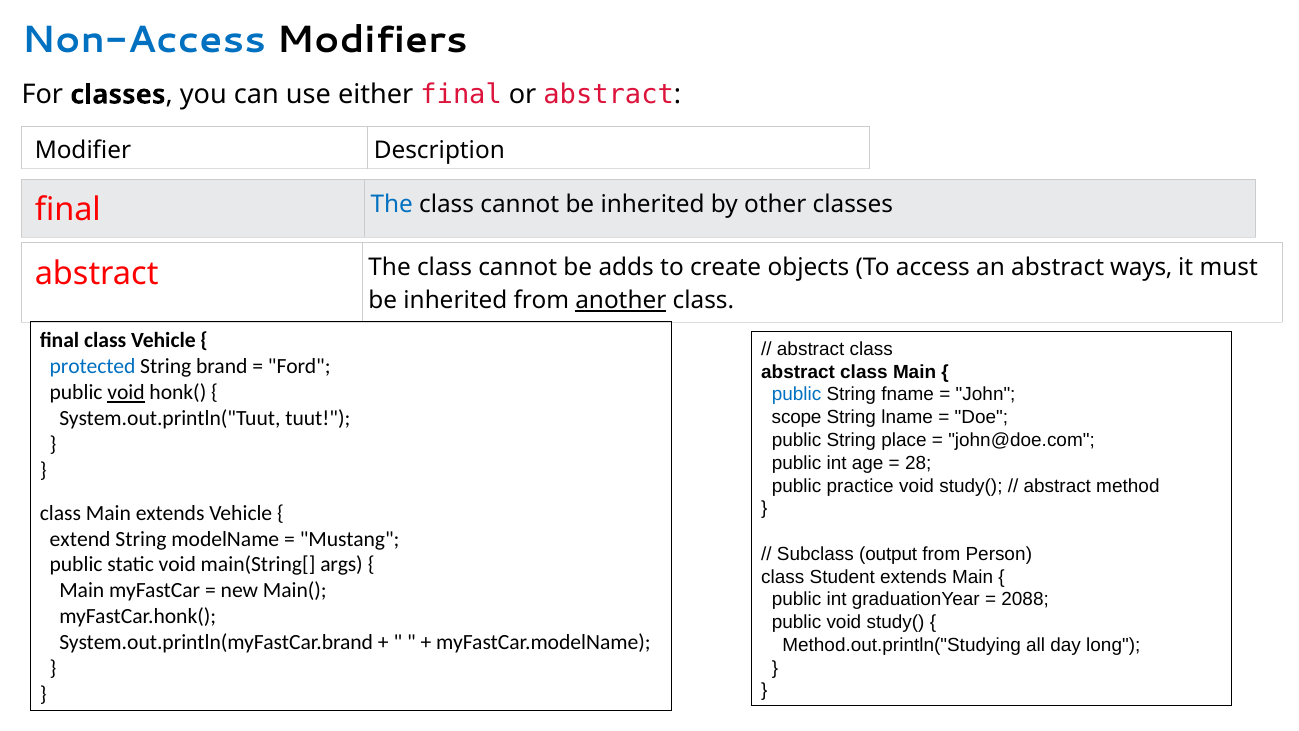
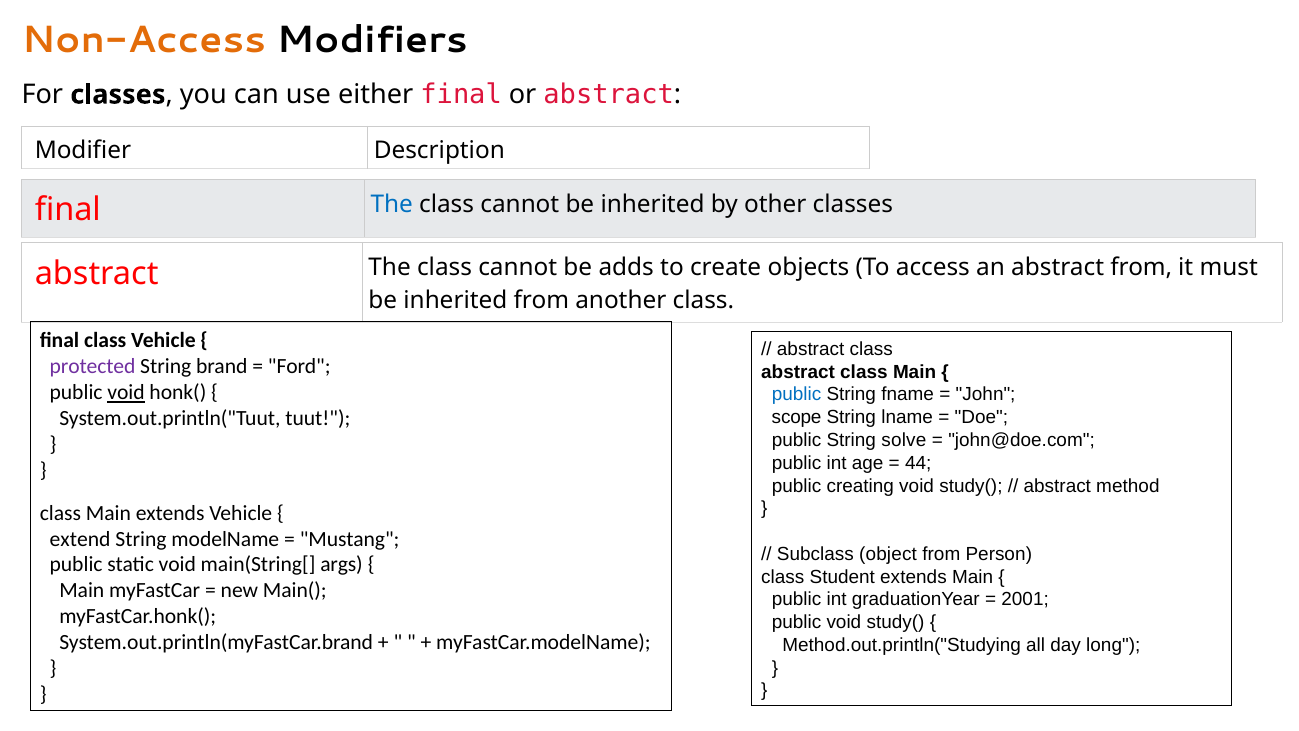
Non-Access colour: blue -> orange
abstract ways: ways -> from
another underline: present -> none
protected colour: blue -> purple
place: place -> solve
28: 28 -> 44
practice: practice -> creating
output: output -> object
2088: 2088 -> 2001
